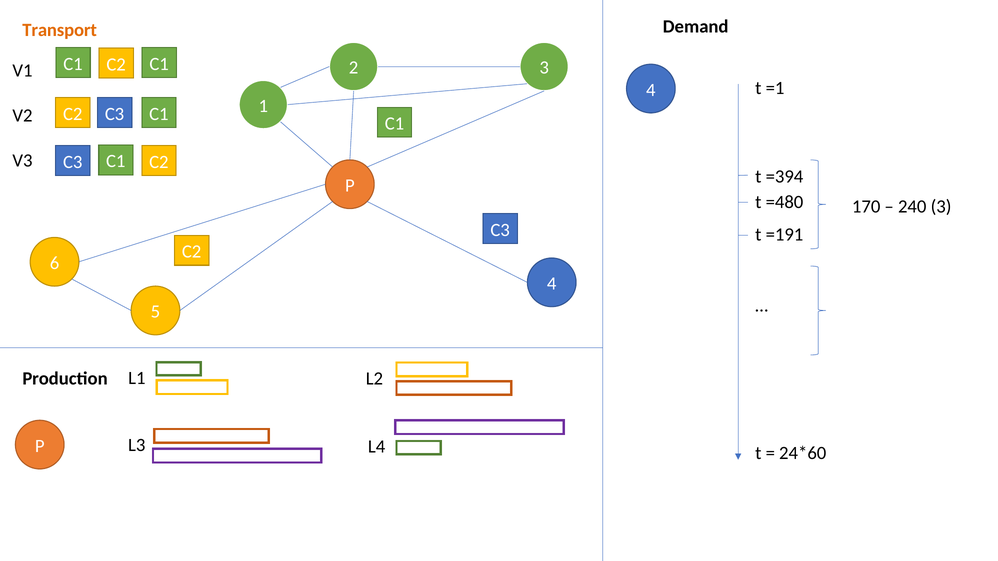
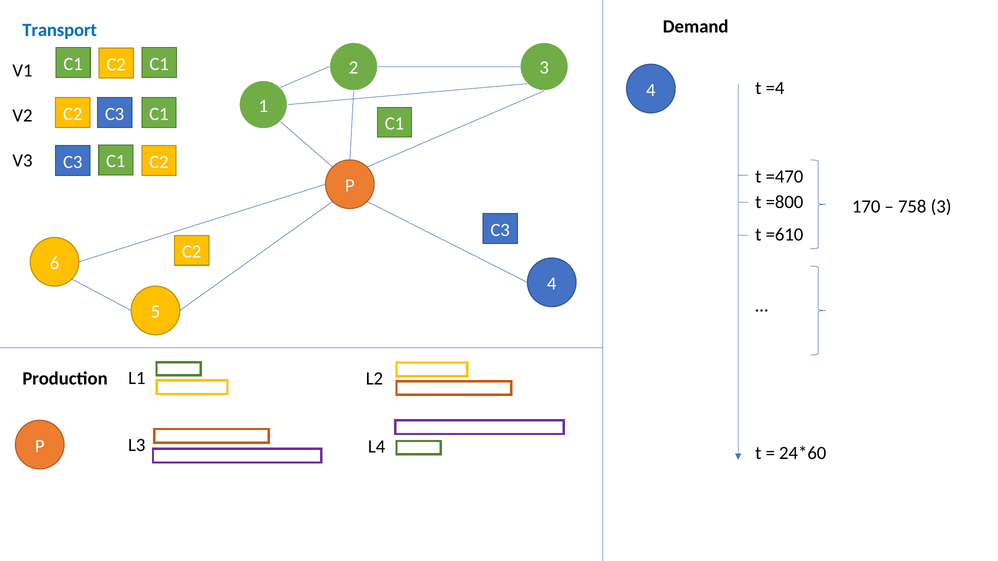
Transport colour: orange -> blue
=1: =1 -> =4
=394: =394 -> =470
=480: =480 -> =800
240: 240 -> 758
=191: =191 -> =610
